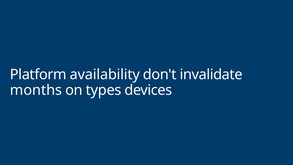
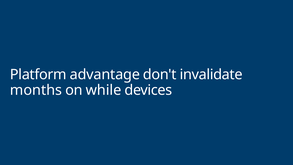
availability: availability -> advantage
types: types -> while
